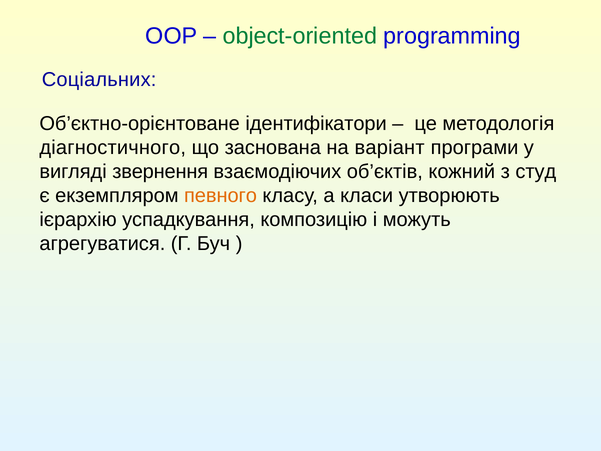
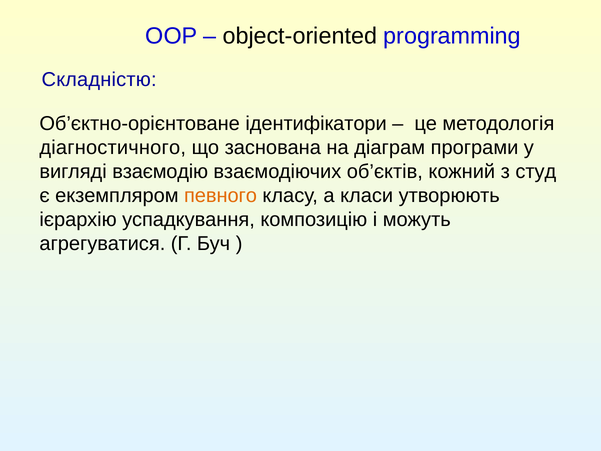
object-oriented colour: green -> black
Соціальних: Соціальних -> Складністю
варіант: варіант -> діаграм
звернення: звернення -> взаємодію
